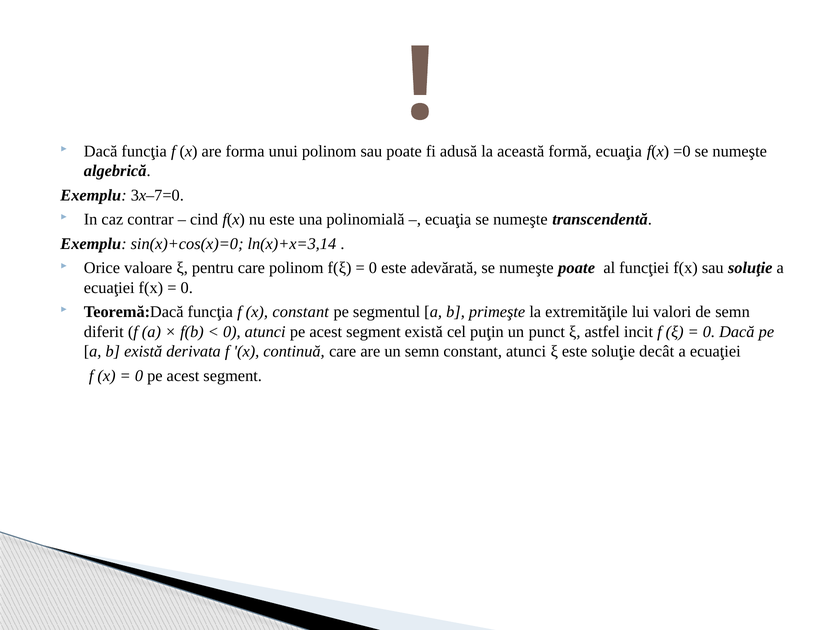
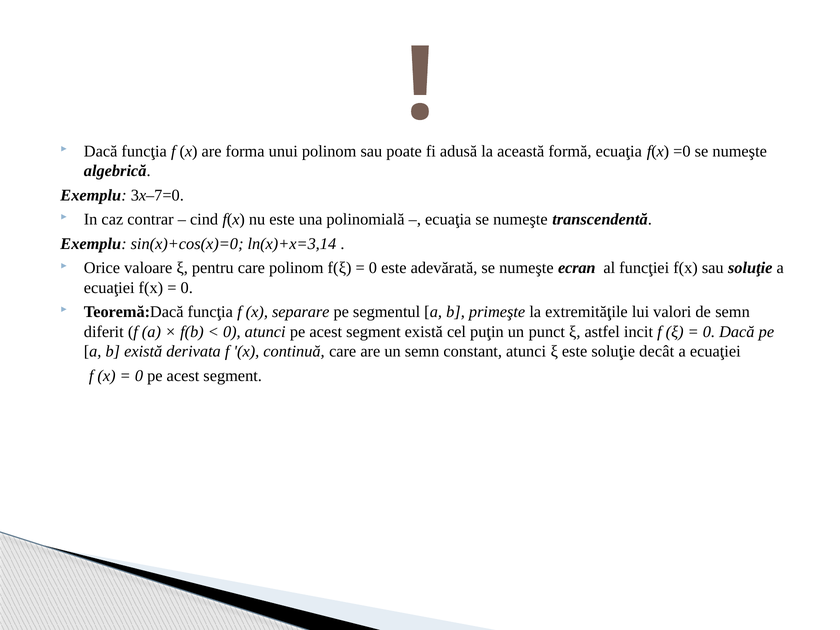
numeşte poate: poate -> ecran
x constant: constant -> separare
